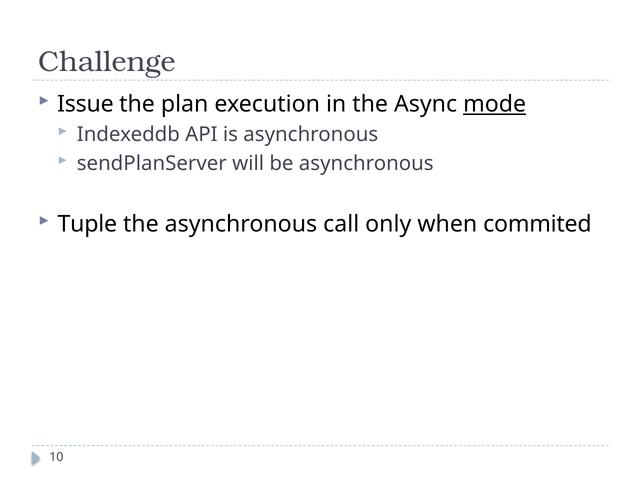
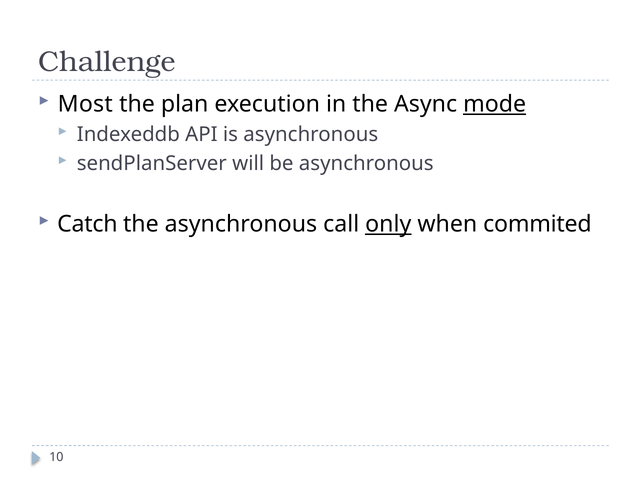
Issue: Issue -> Most
Tuple: Tuple -> Catch
only underline: none -> present
